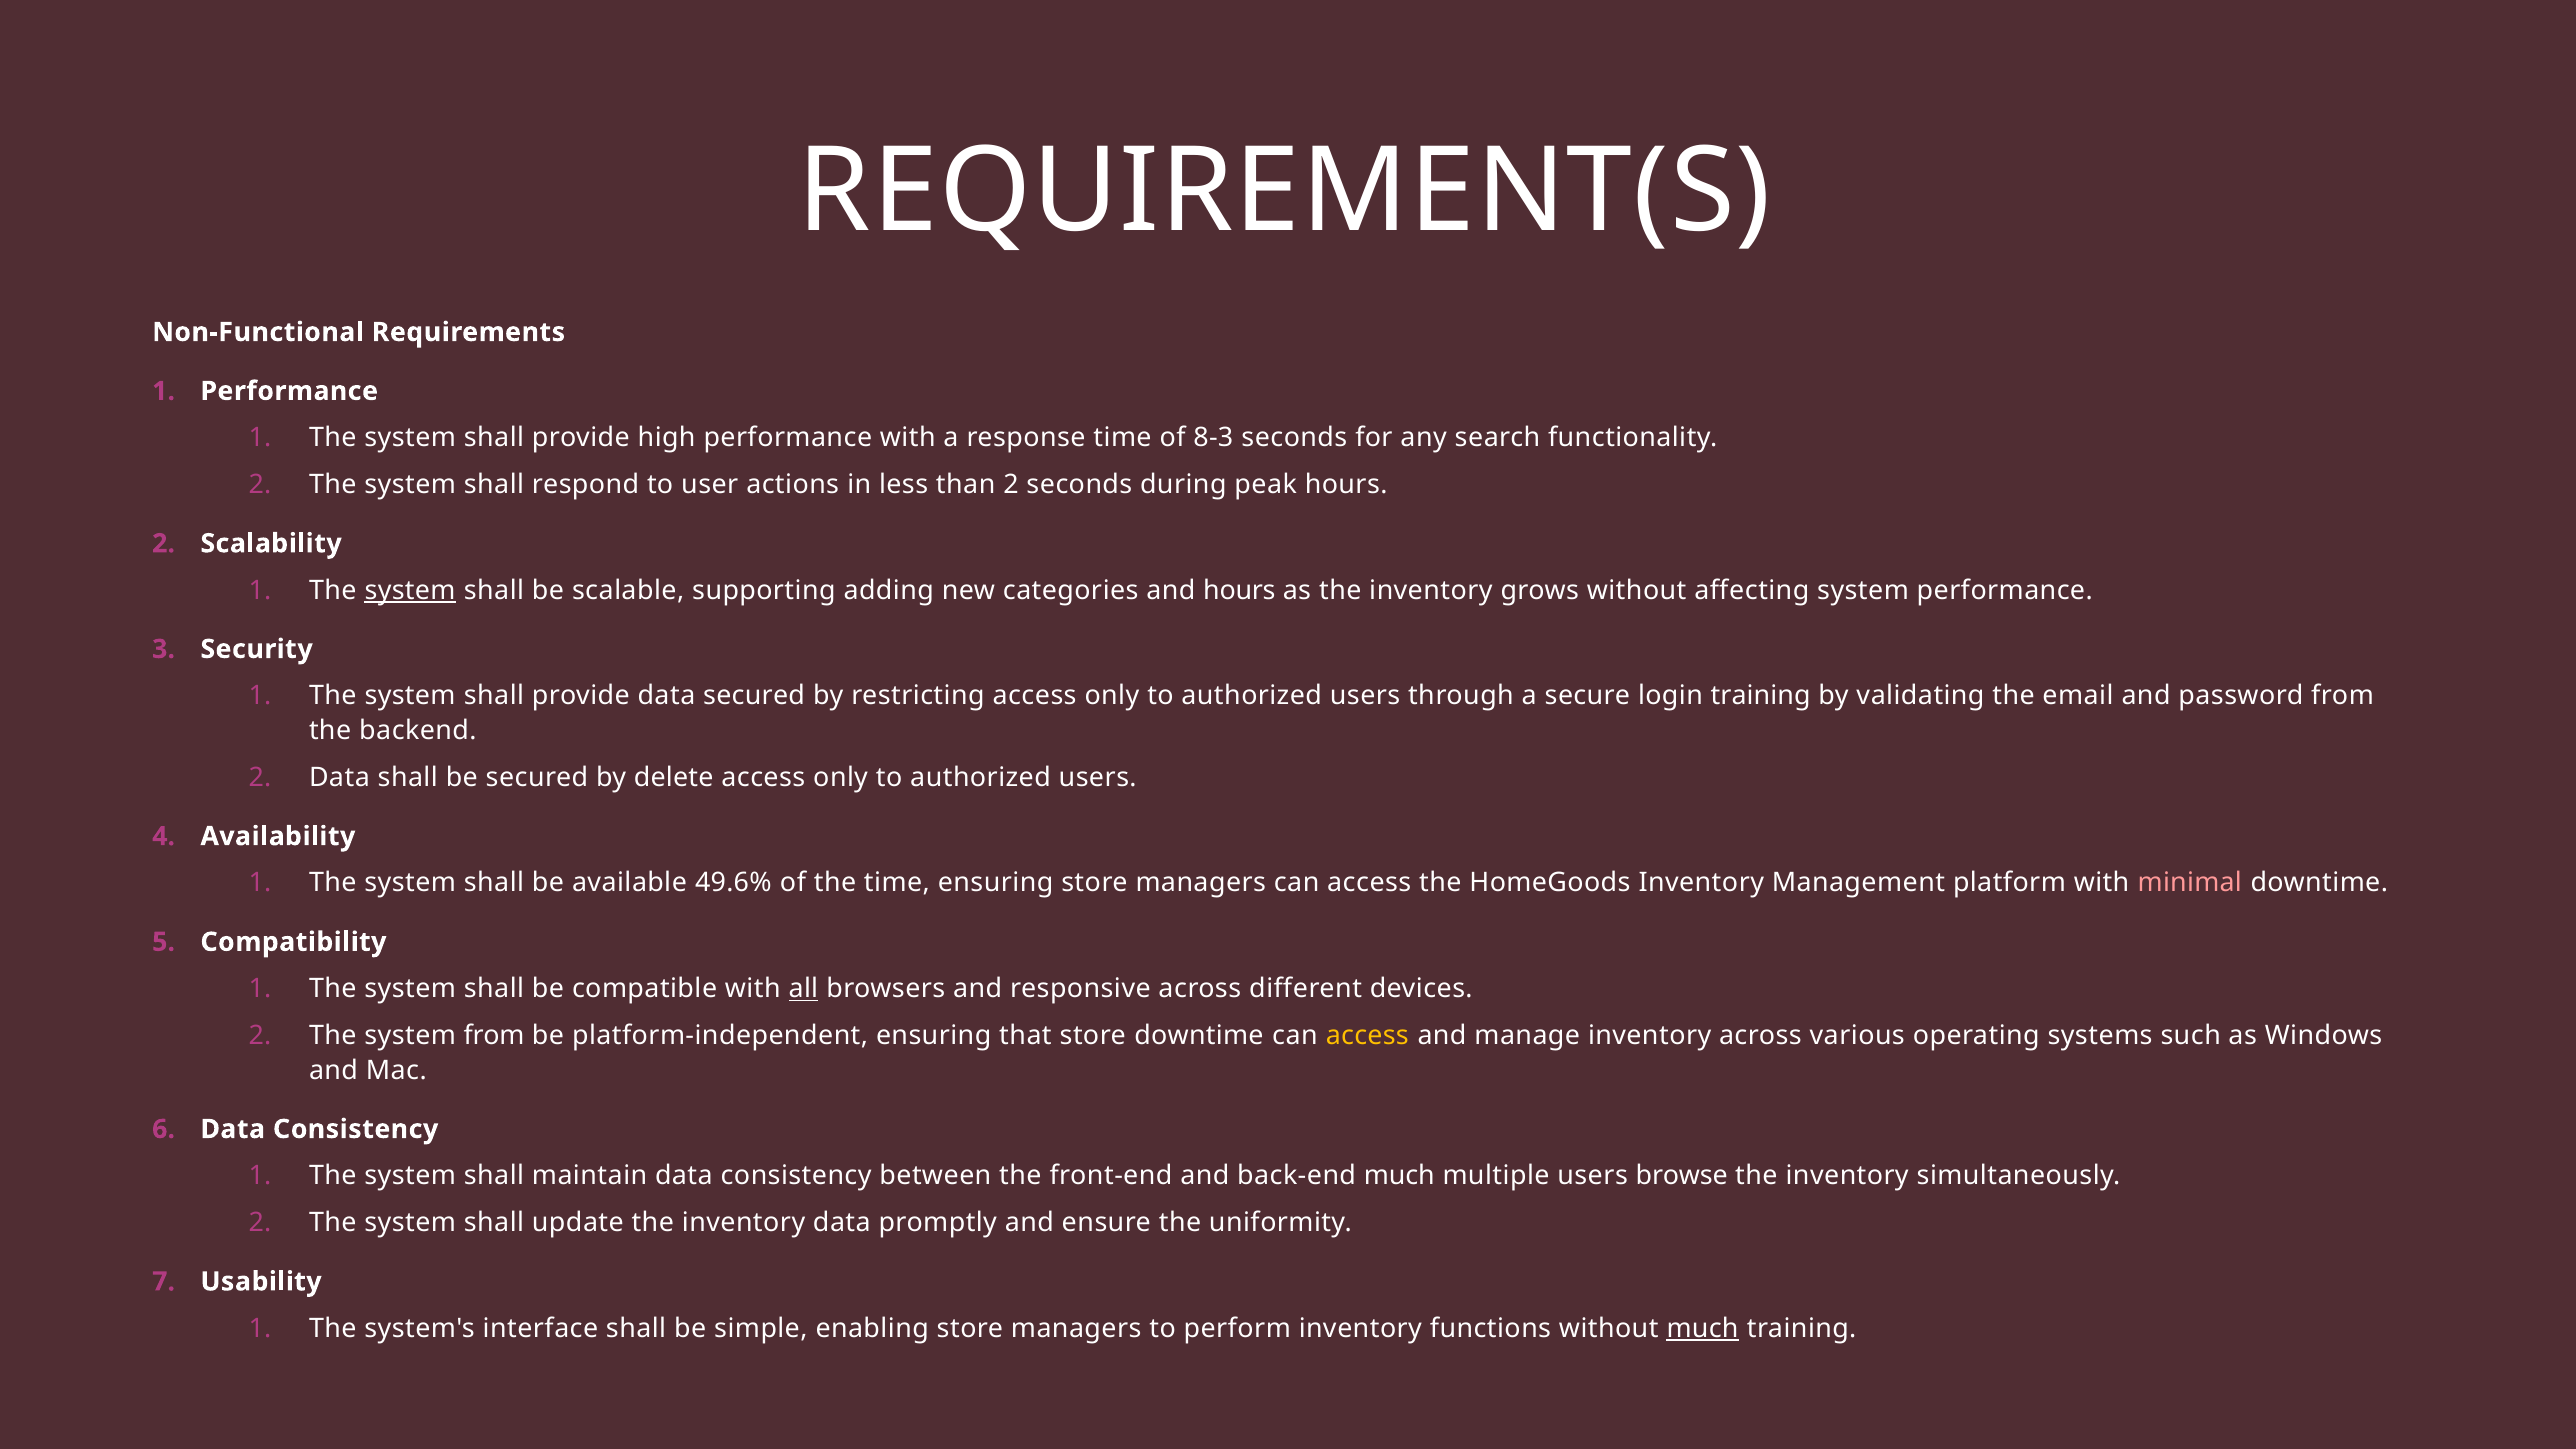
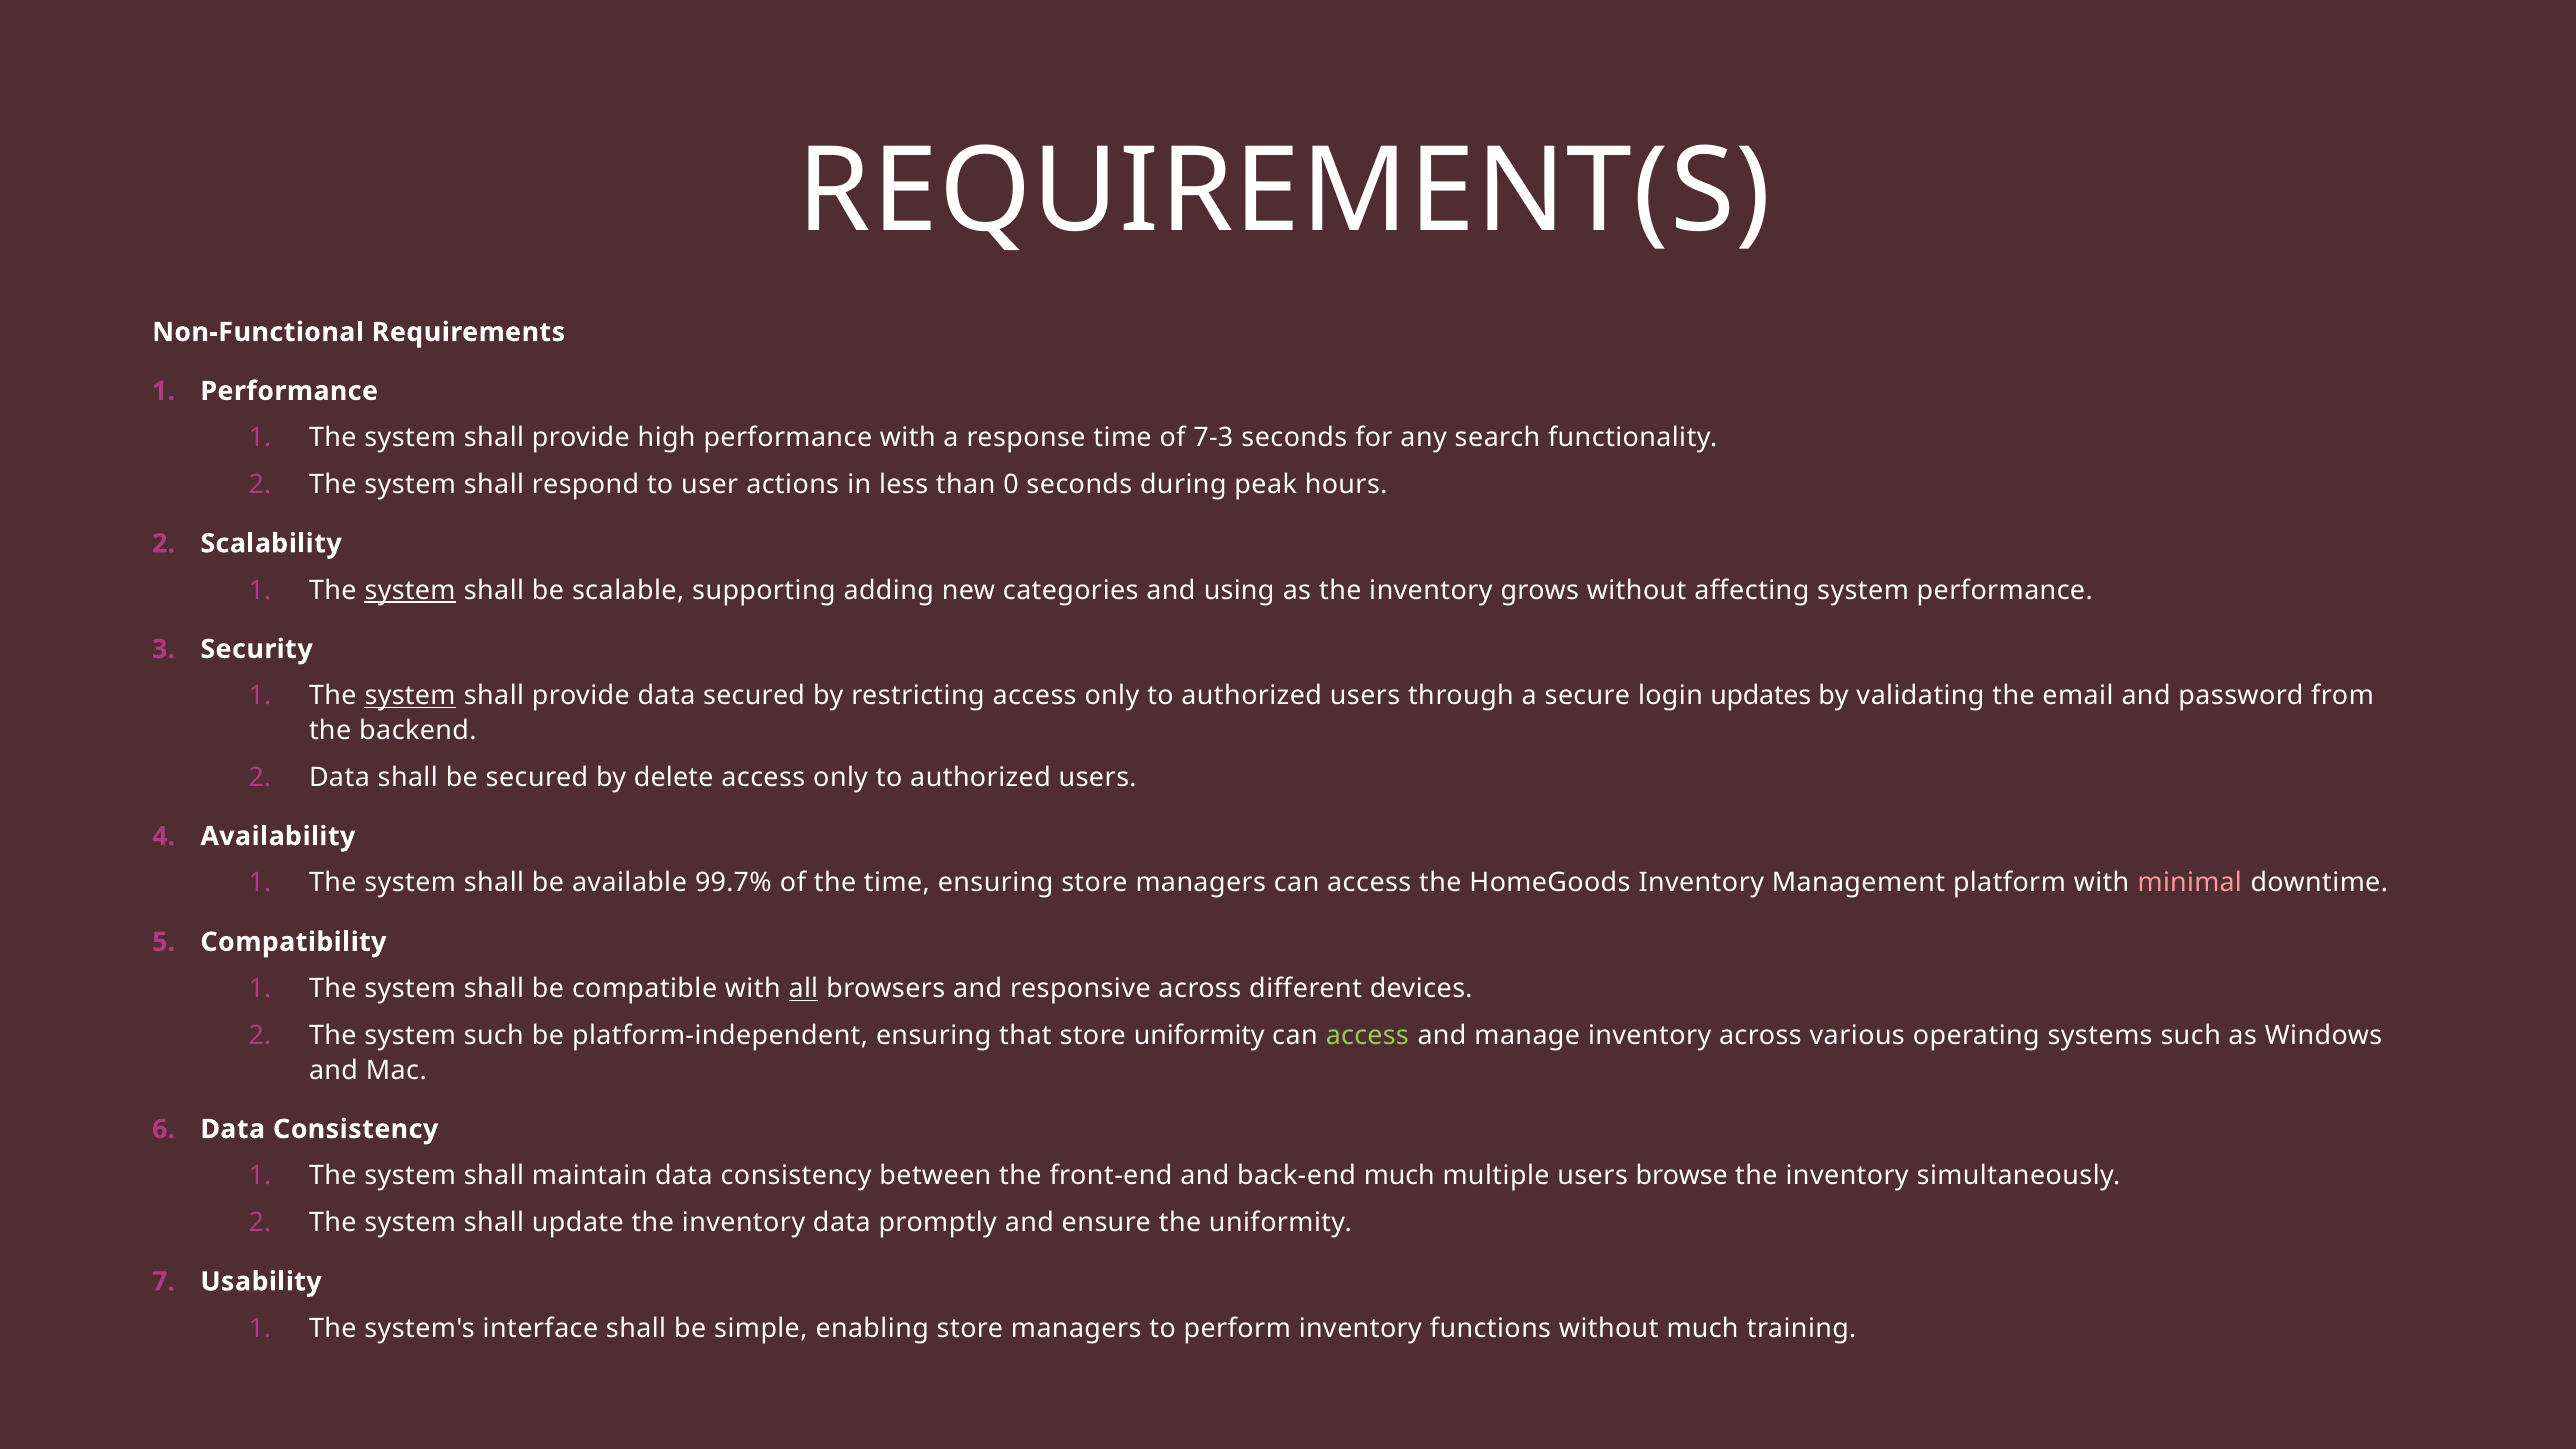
8-3: 8-3 -> 7-3
than 2: 2 -> 0
and hours: hours -> using
system at (410, 696) underline: none -> present
login training: training -> updates
49.6%: 49.6% -> 99.7%
system from: from -> such
store downtime: downtime -> uniformity
access at (1367, 1036) colour: yellow -> light green
much at (1703, 1328) underline: present -> none
